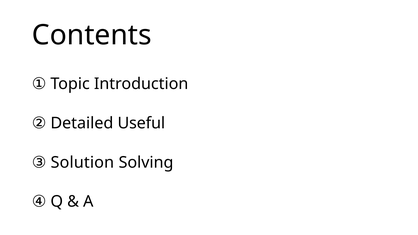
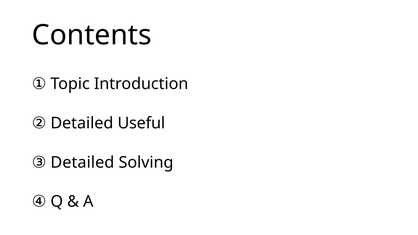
③ Solution: Solution -> Detailed
